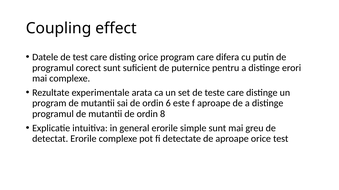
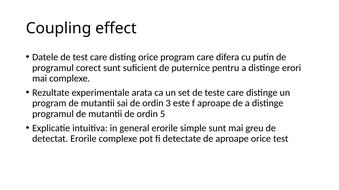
6: 6 -> 3
8: 8 -> 5
